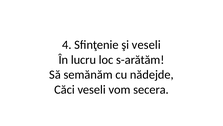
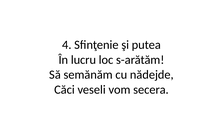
şi veseli: veseli -> putea
